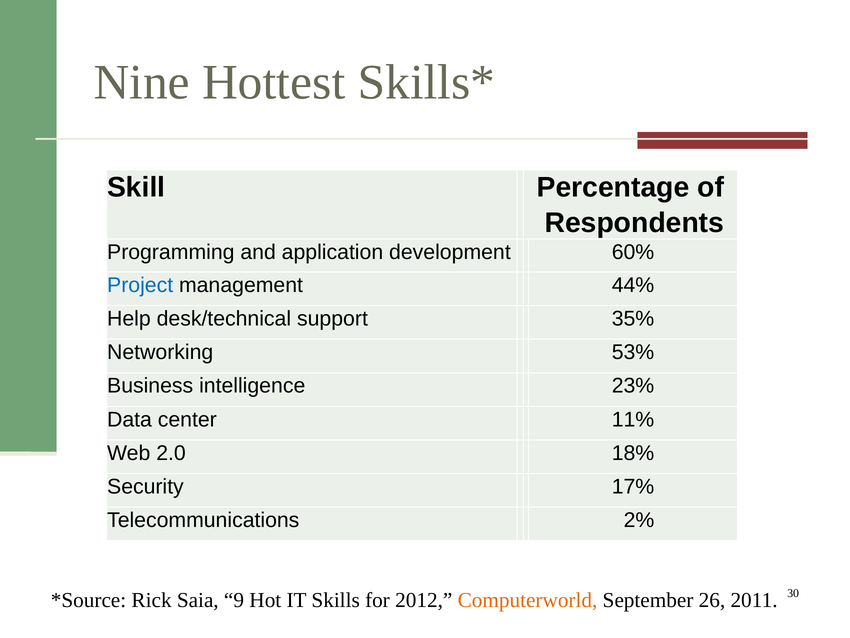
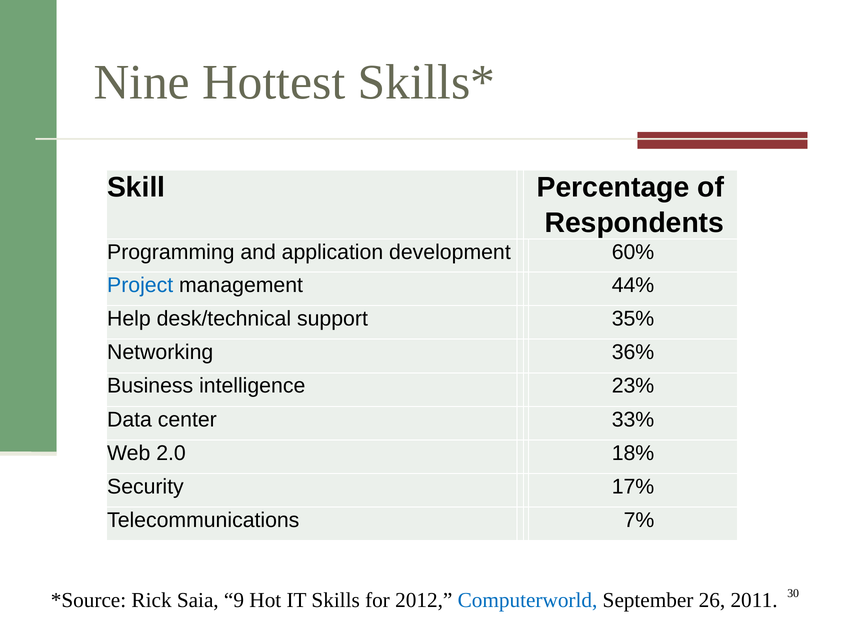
53%: 53% -> 36%
11%: 11% -> 33%
2%: 2% -> 7%
Computerworld colour: orange -> blue
